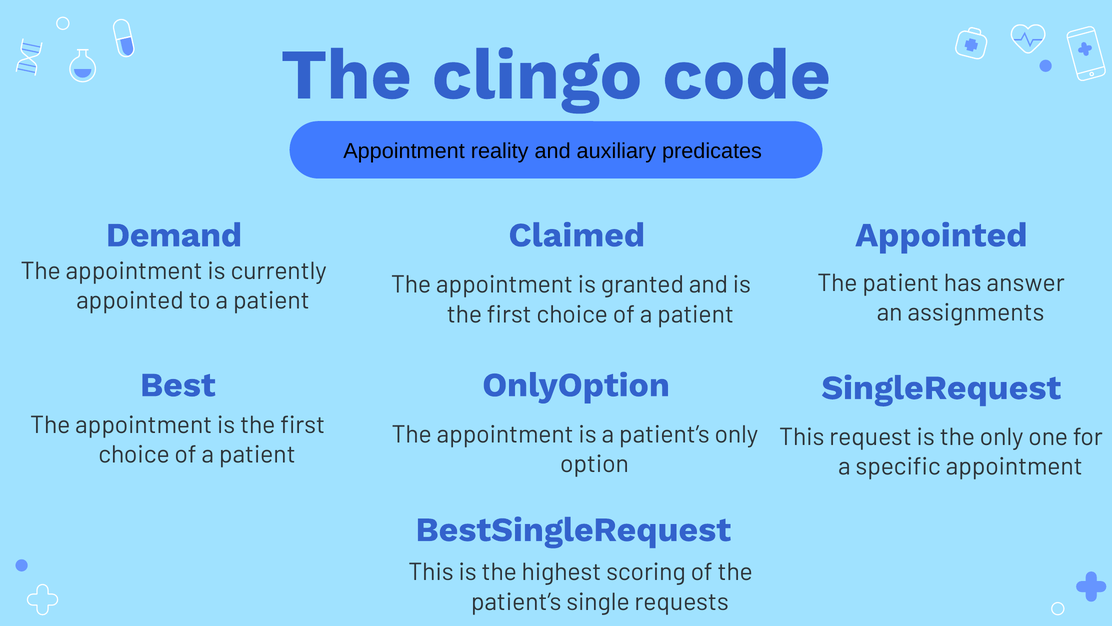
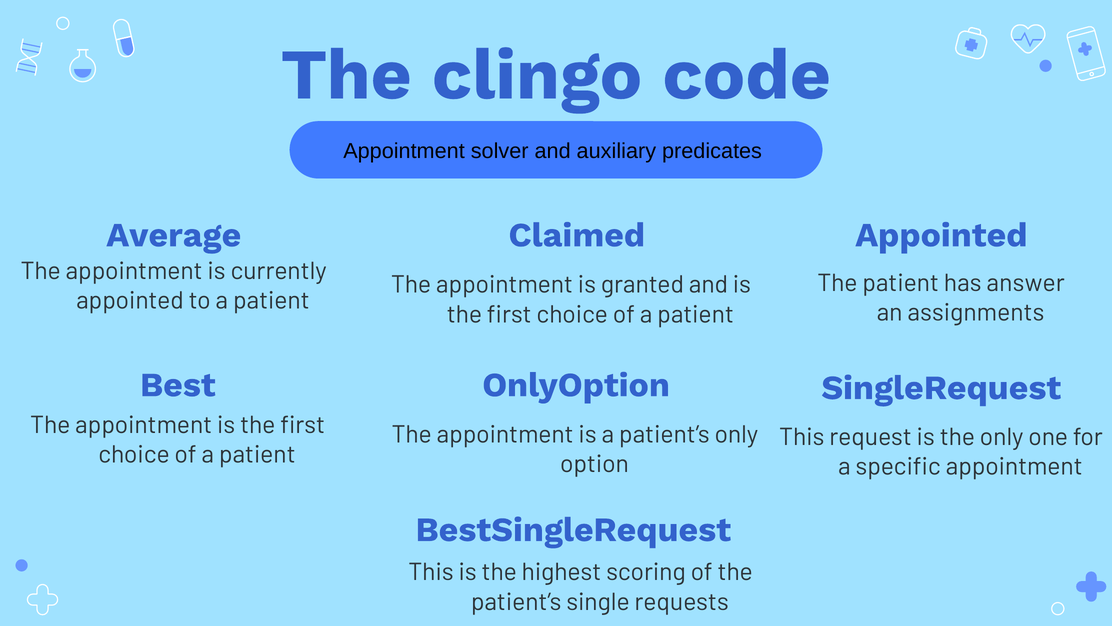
reality: reality -> solver
Demand: Demand -> Average
